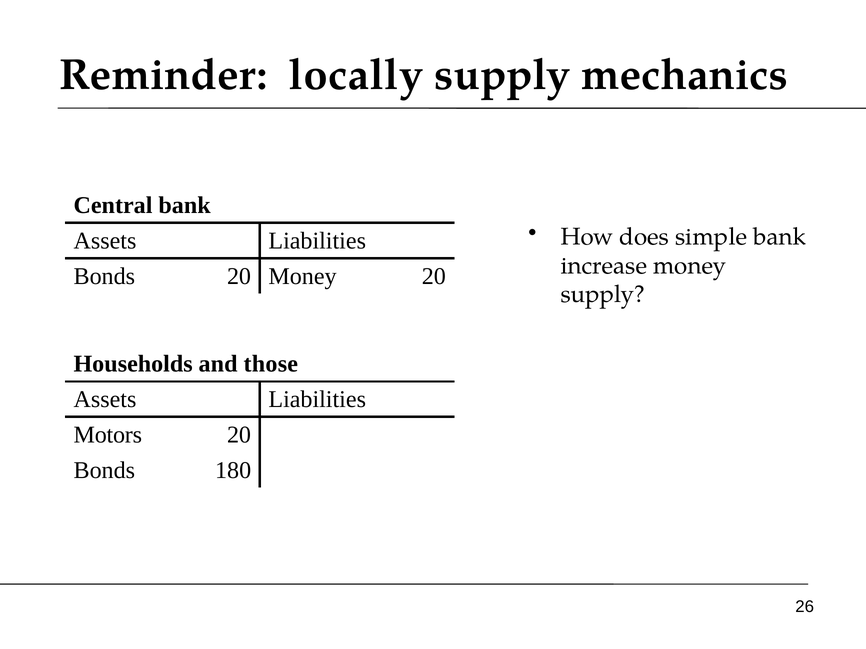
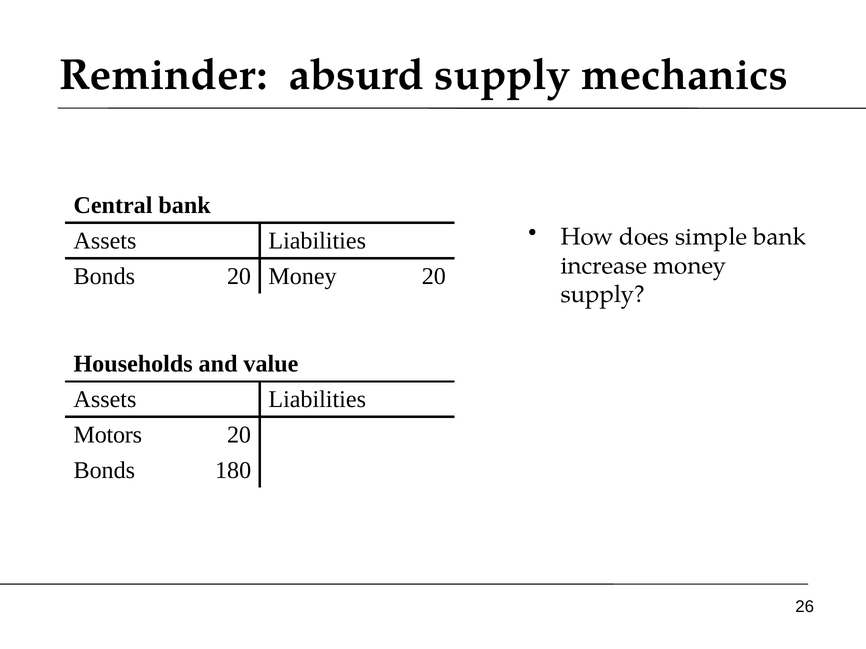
locally: locally -> absurd
those: those -> value
